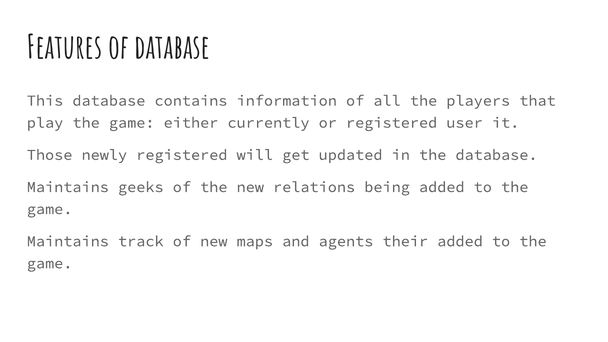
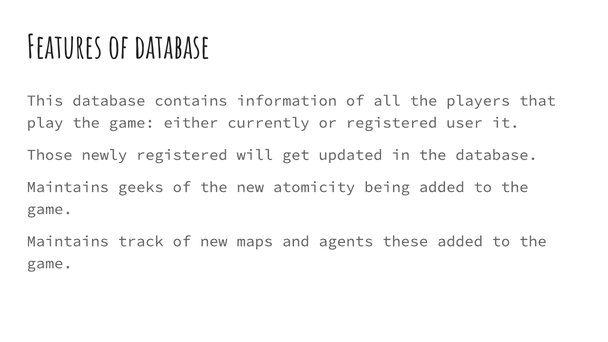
relations: relations -> atomicity
their: their -> these
